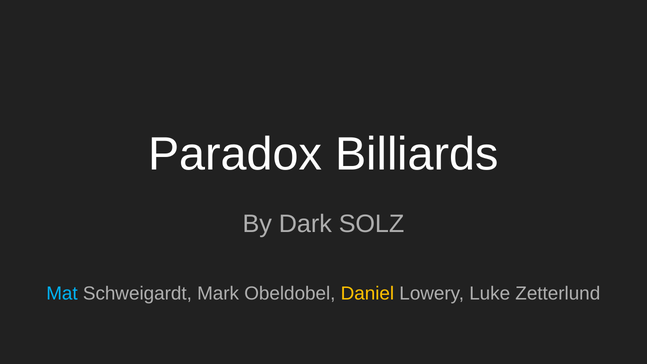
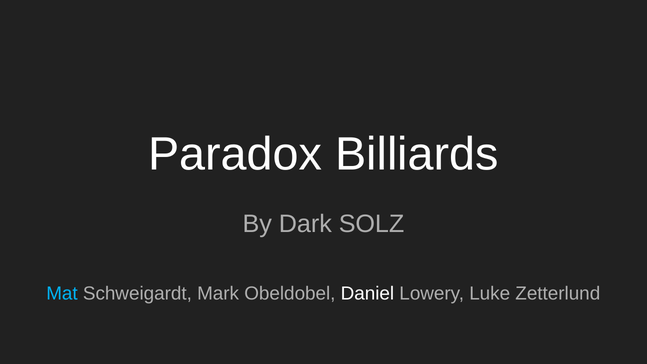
Daniel colour: yellow -> white
